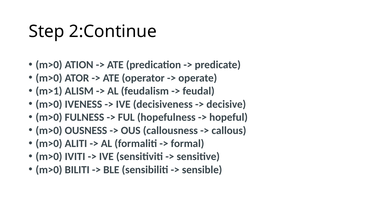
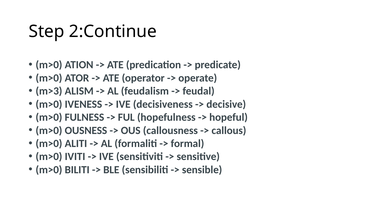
m>1: m>1 -> m>3
